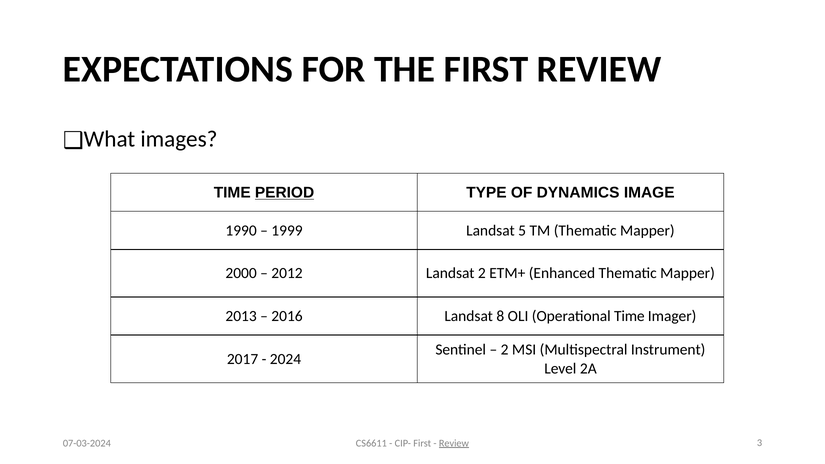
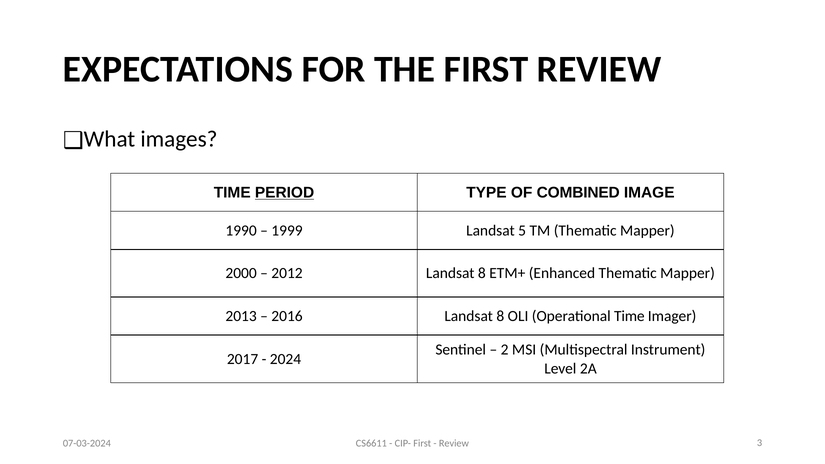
DYNAMICS: DYNAMICS -> COMBINED
2012 Landsat 2: 2 -> 8
Review at (454, 443) underline: present -> none
